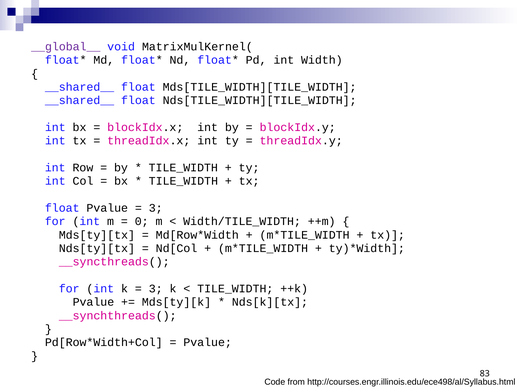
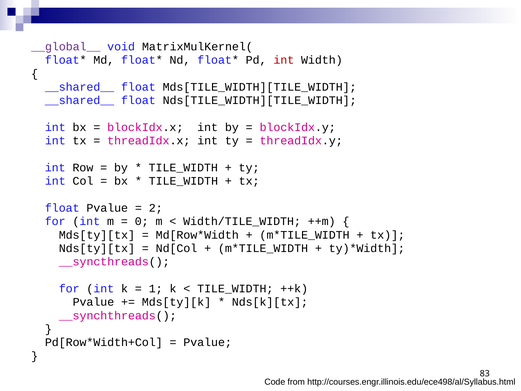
int at (284, 60) colour: black -> red
3 at (156, 208): 3 -> 2
3 at (156, 288): 3 -> 1
